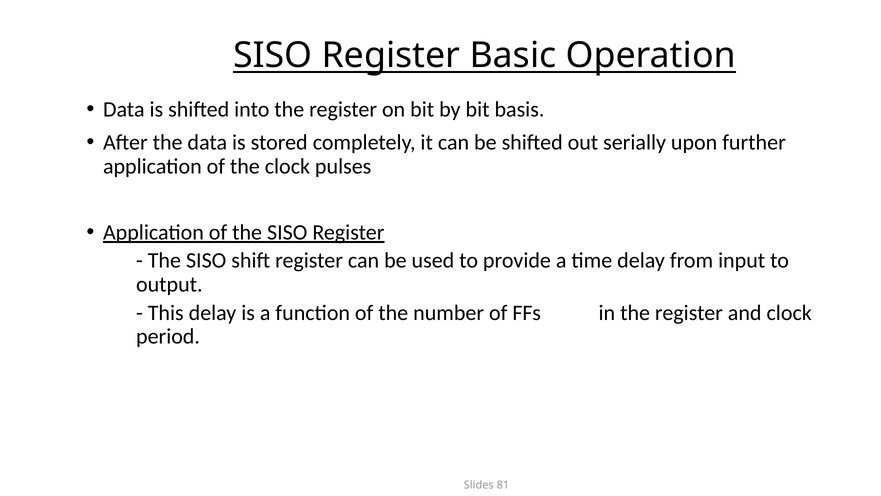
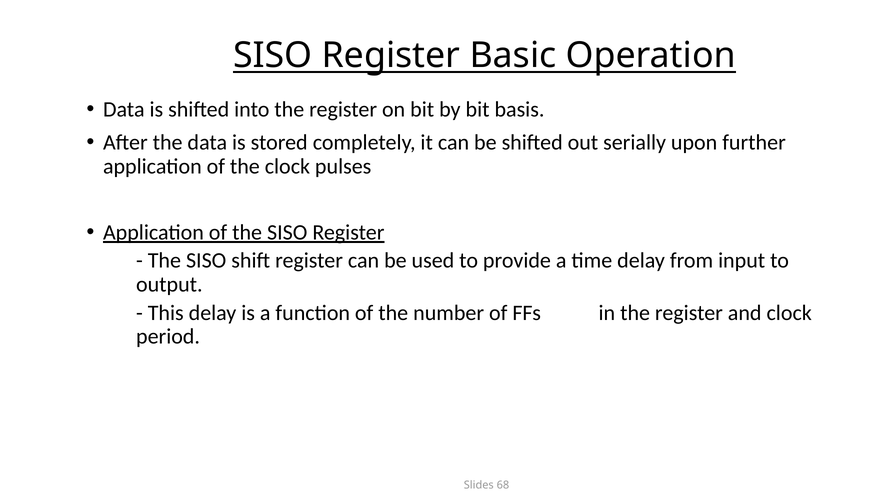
81: 81 -> 68
